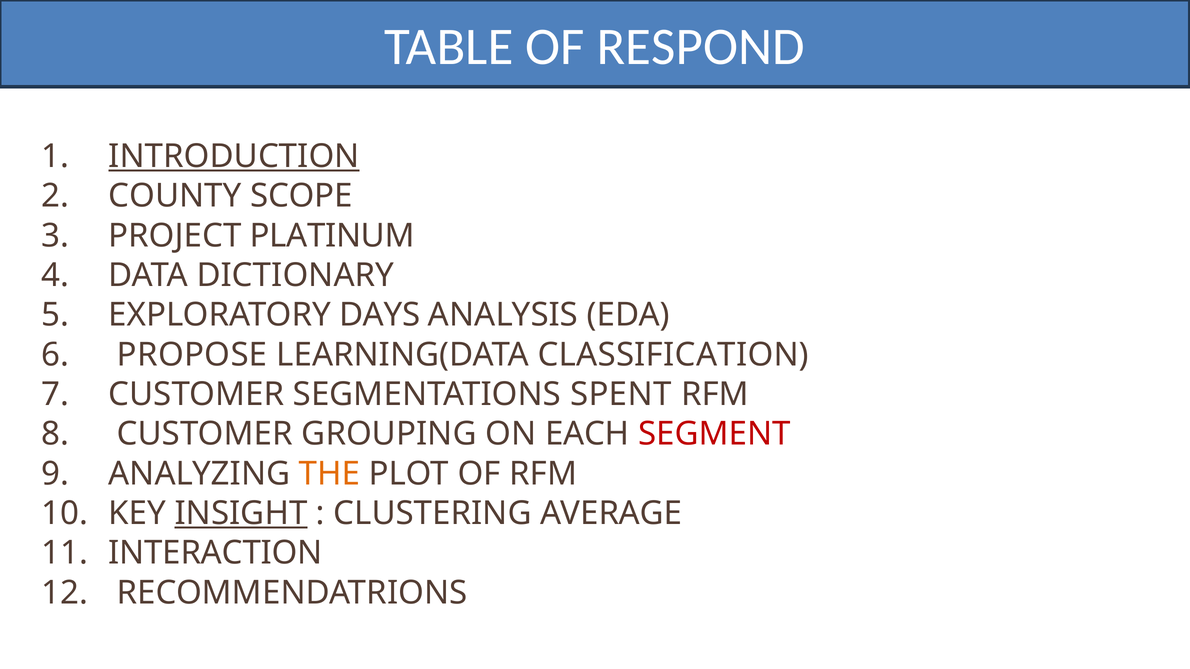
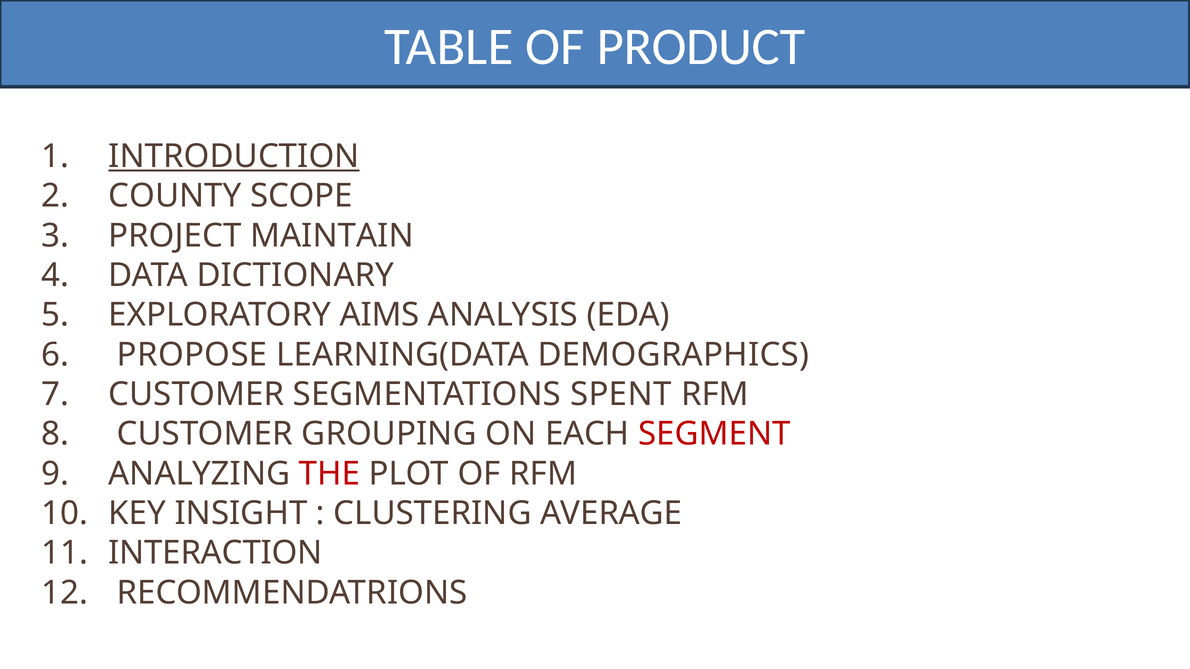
RESPOND: RESPOND -> PRODUCT
PLATINUM: PLATINUM -> MAINTAIN
DAYS: DAYS -> AIMS
CLASSIFICATION: CLASSIFICATION -> DEMOGRAPHICS
THE colour: orange -> red
INSIGHT underline: present -> none
